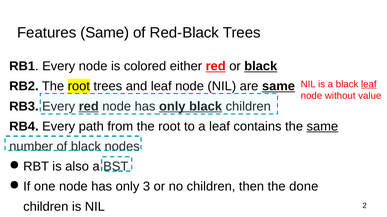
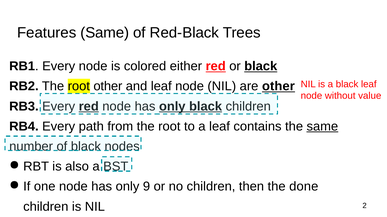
leaf at (369, 84) underline: present -> none
root trees: trees -> other
are same: same -> other
3: 3 -> 9
